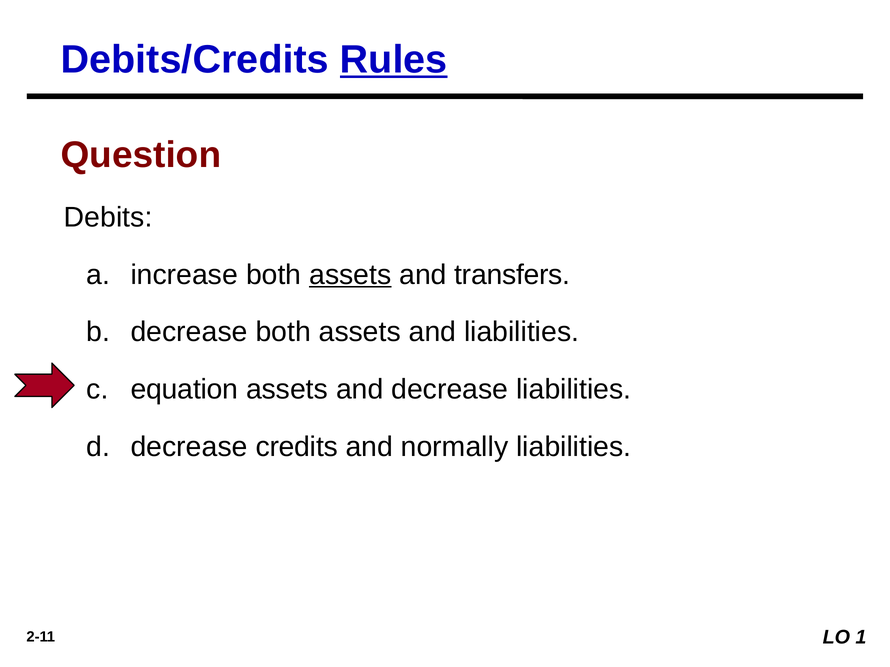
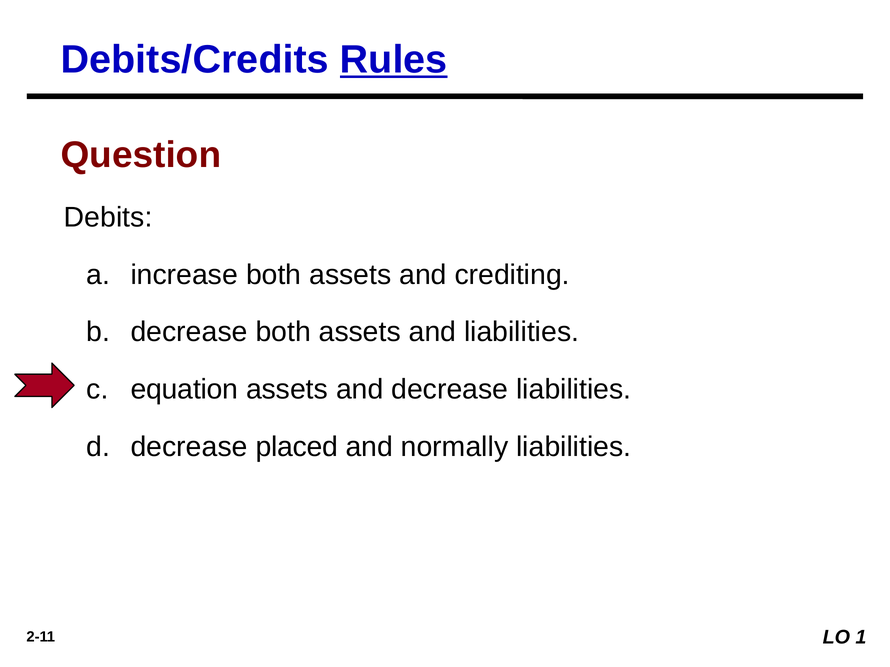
assets at (350, 275) underline: present -> none
transfers: transfers -> crediting
credits: credits -> placed
